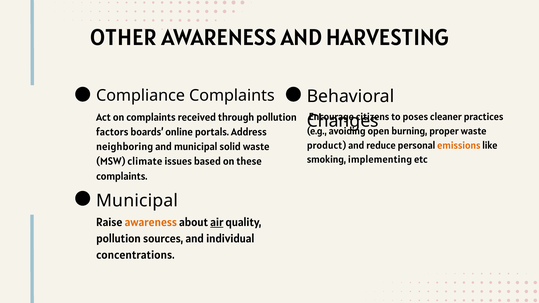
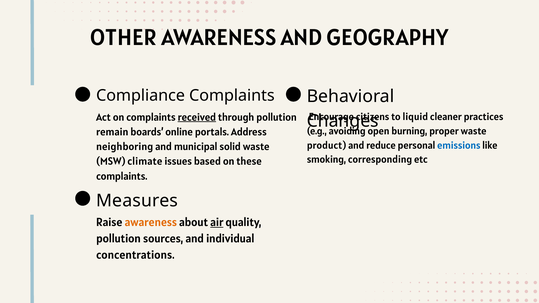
HARVESTING: HARVESTING -> GEOGRAPHY
poses: poses -> liquid
received underline: none -> present
factors: factors -> remain
emissions colour: orange -> blue
implementing: implementing -> corresponding
Municipal at (137, 201): Municipal -> Measures
